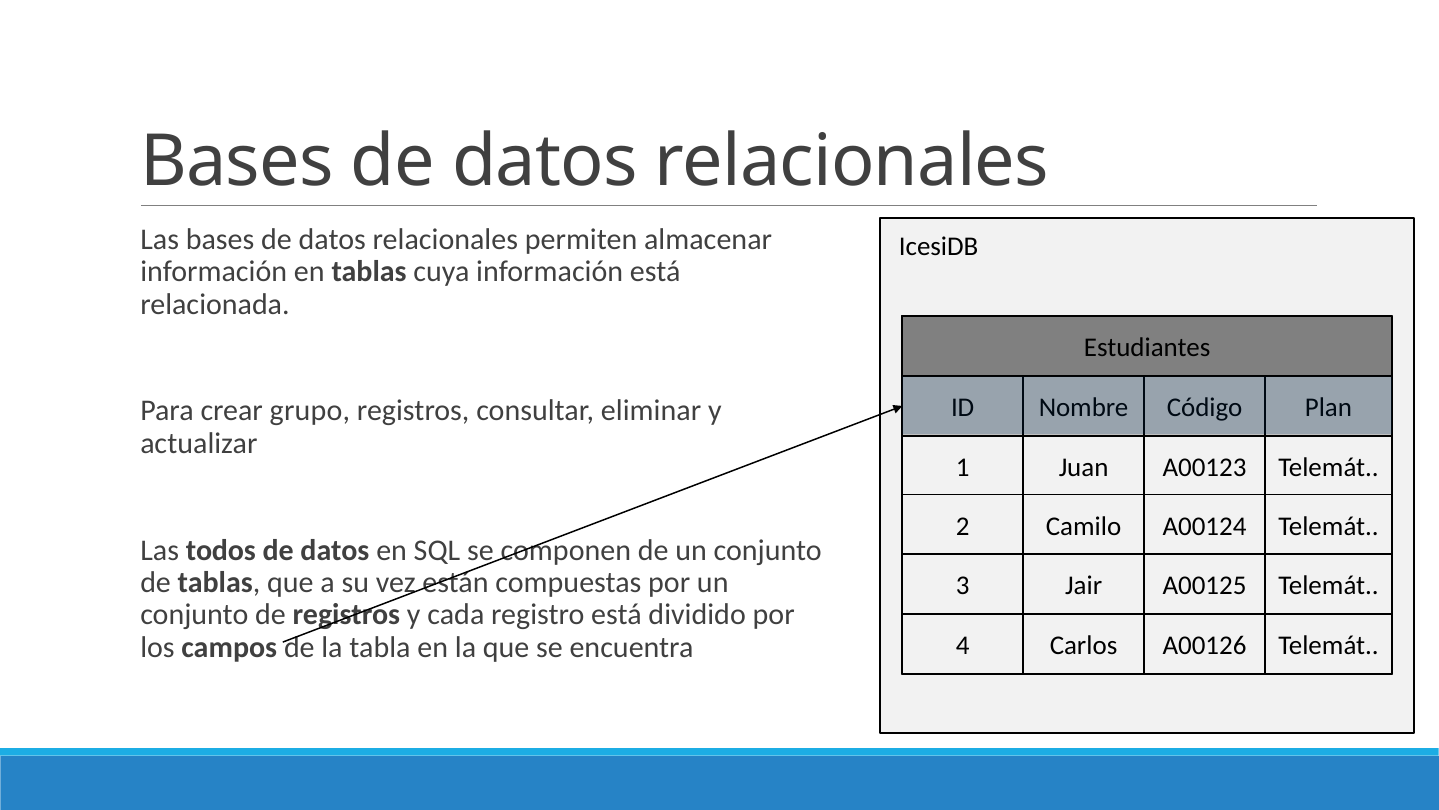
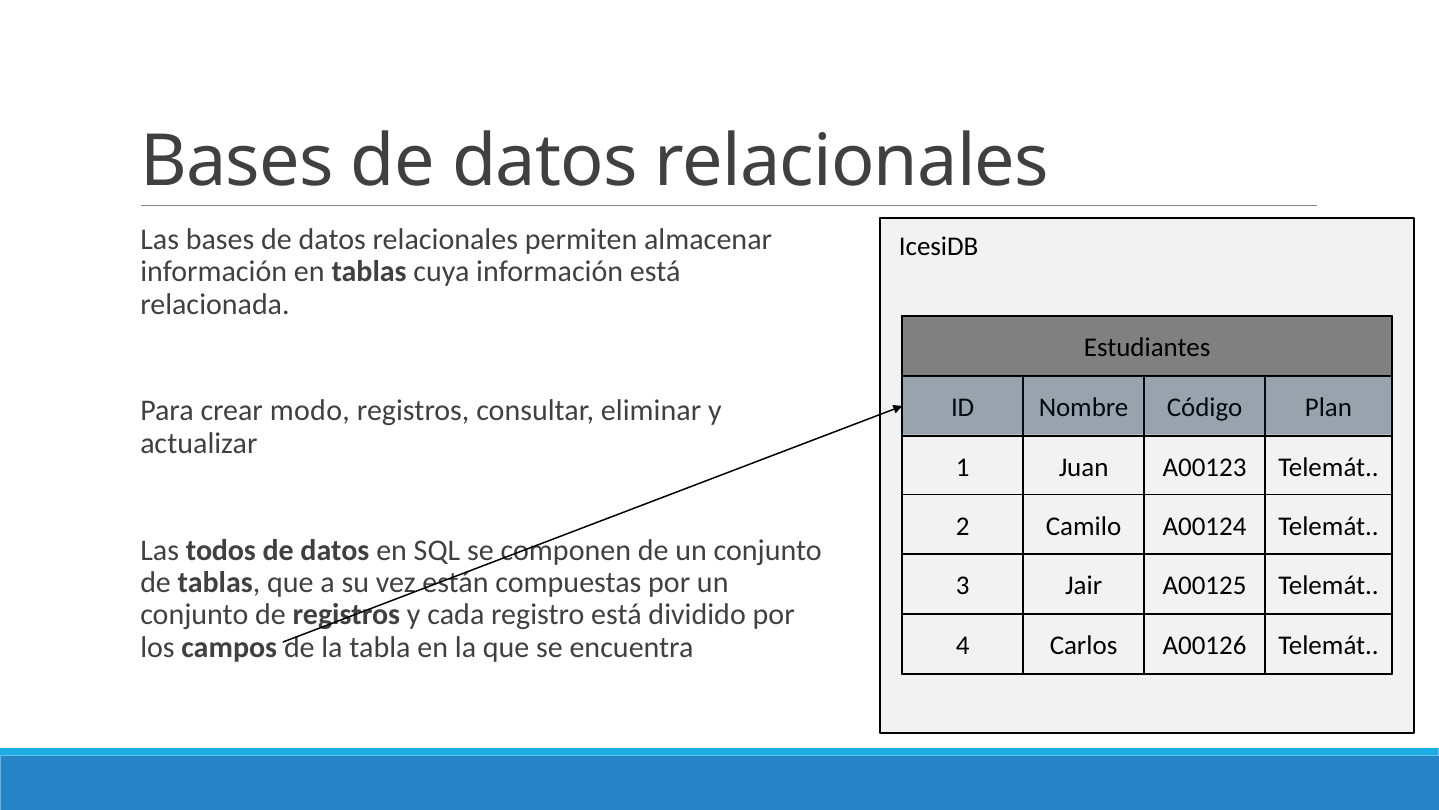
grupo: grupo -> modo
